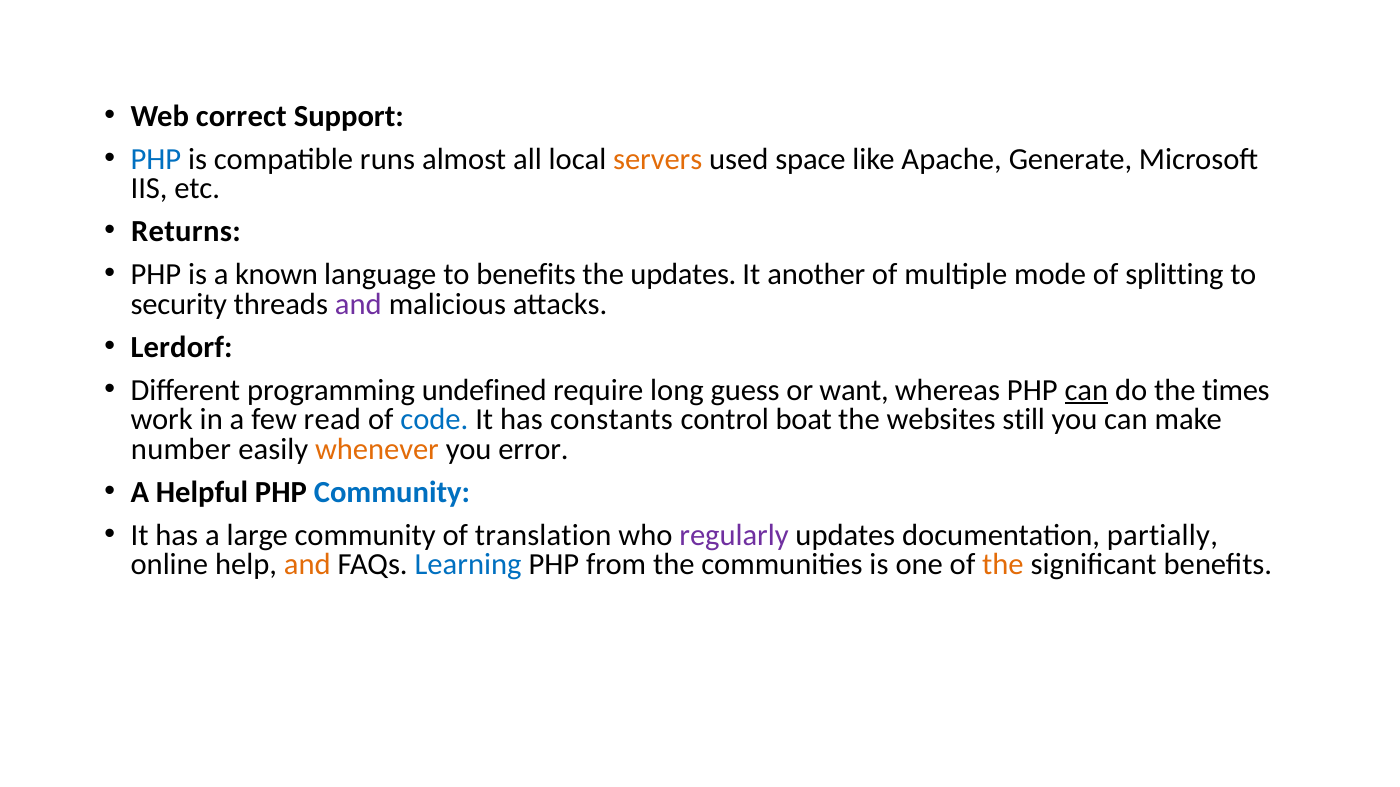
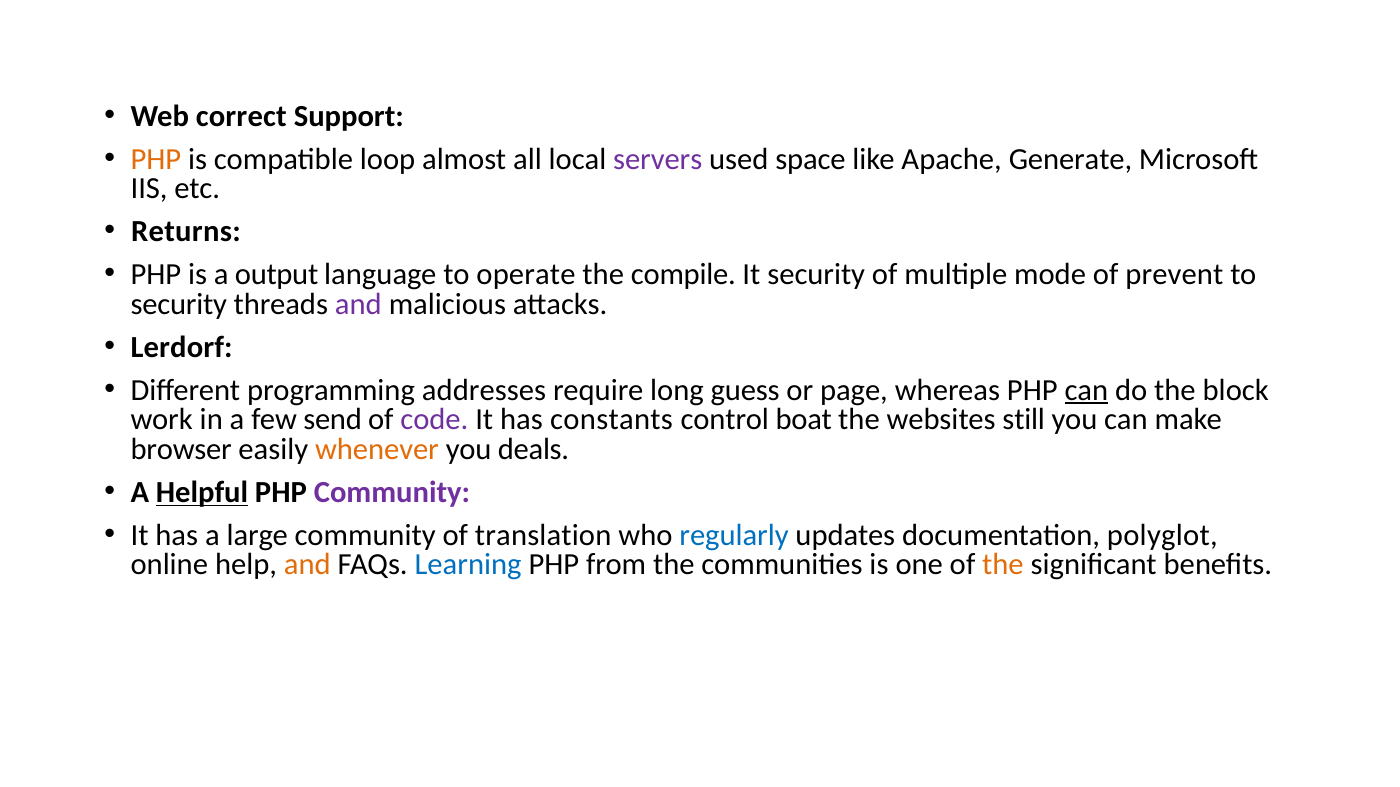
PHP at (156, 159) colour: blue -> orange
runs: runs -> loop
servers colour: orange -> purple
known: known -> output
to benefits: benefits -> operate
the updates: updates -> compile
It another: another -> security
splitting: splitting -> prevent
undefined: undefined -> addresses
want: want -> page
times: times -> block
read: read -> send
code colour: blue -> purple
number: number -> browser
error: error -> deals
Helpful underline: none -> present
Community at (392, 493) colour: blue -> purple
regularly colour: purple -> blue
partially: partially -> polyglot
